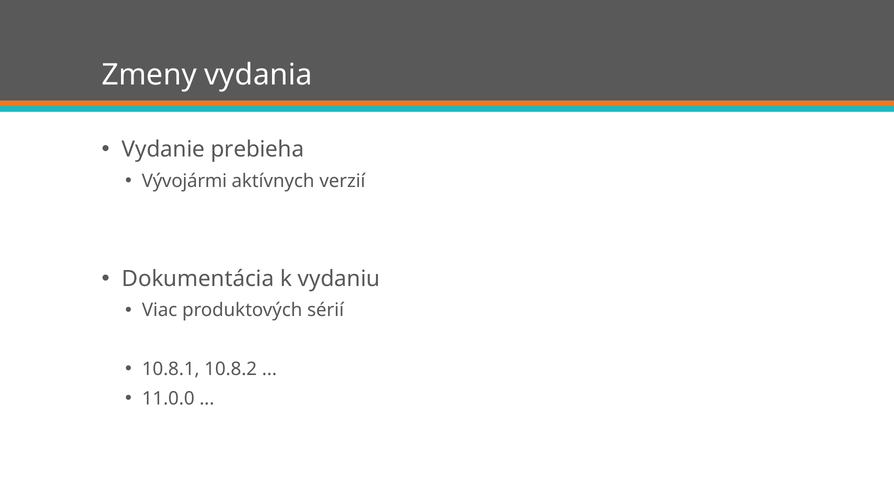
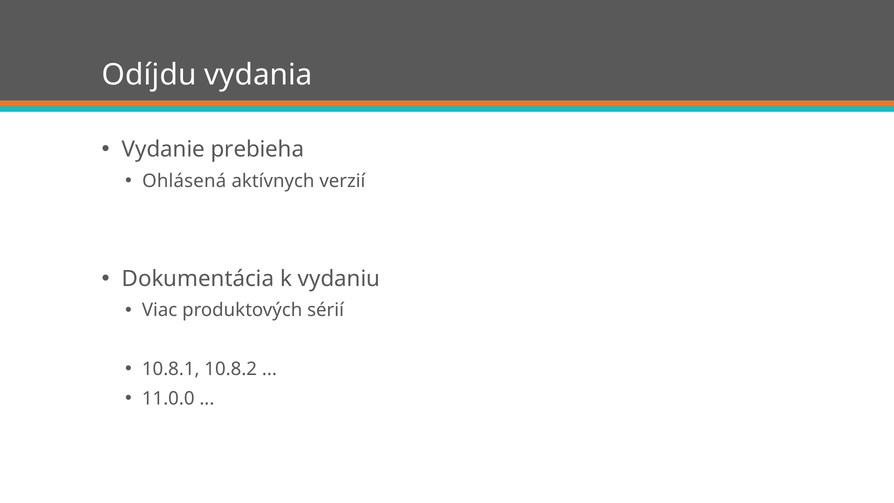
Zmeny: Zmeny -> Odíjdu
Vývojármi: Vývojármi -> Ohlásená
